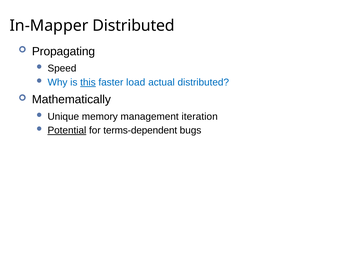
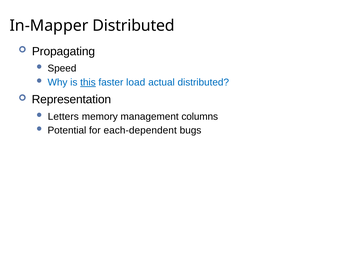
Mathematically: Mathematically -> Representation
Unique: Unique -> Letters
iteration: iteration -> columns
Potential underline: present -> none
terms-dependent: terms-dependent -> each-dependent
